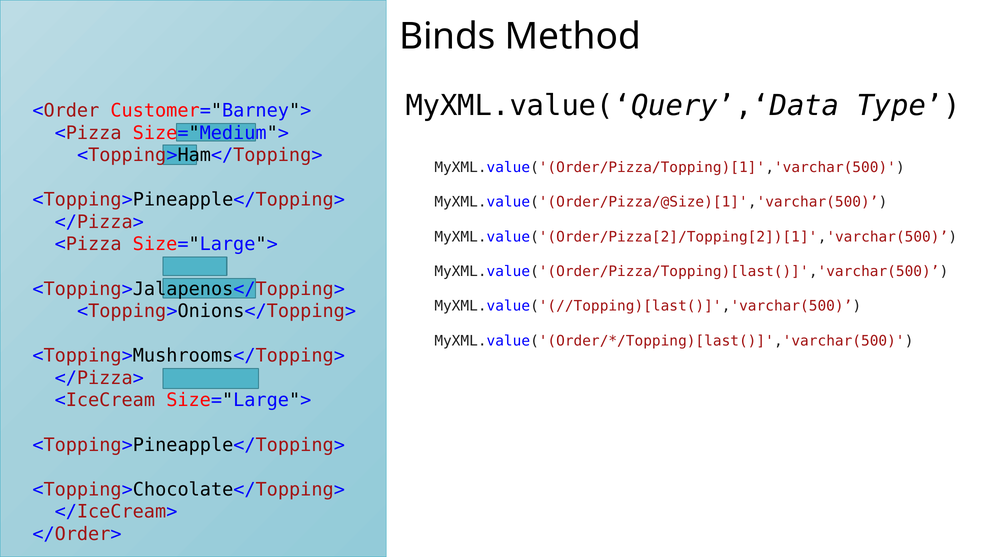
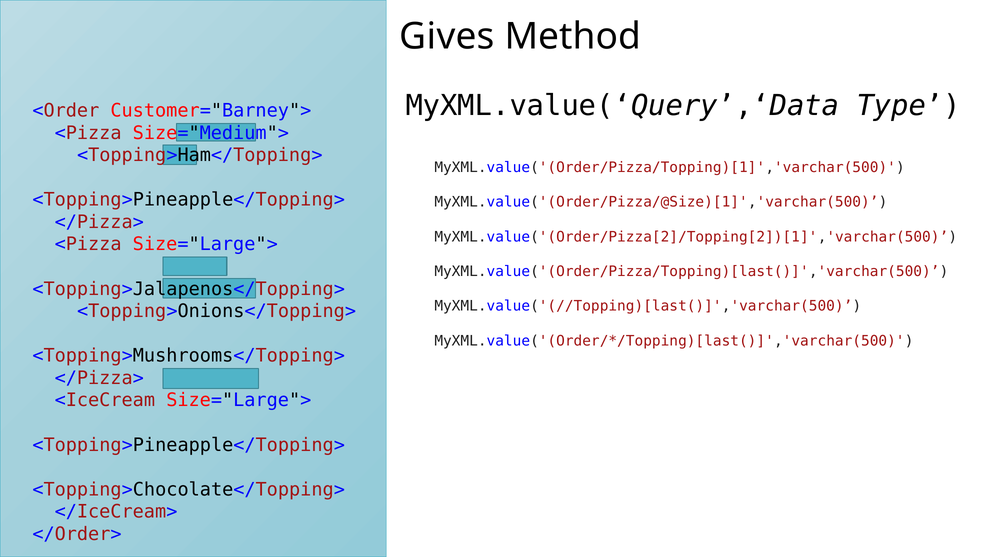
Binds: Binds -> Gives
